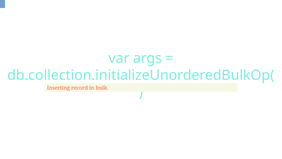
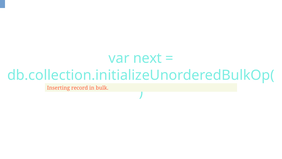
args: args -> next
